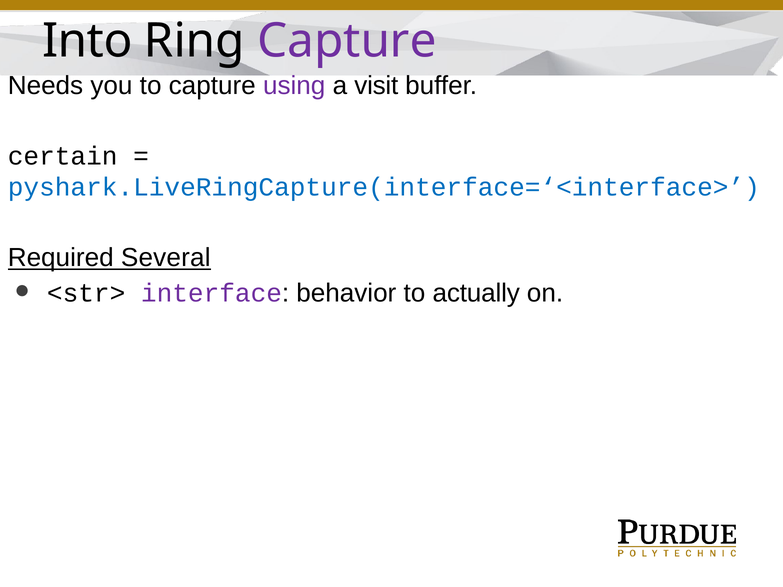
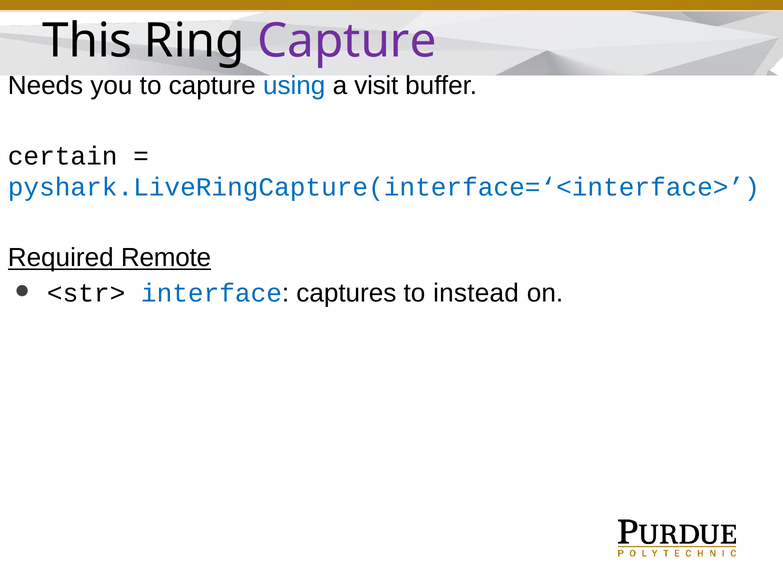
Into: Into -> This
using colour: purple -> blue
Several: Several -> Remote
interface colour: purple -> blue
behavior: behavior -> captures
actually: actually -> instead
